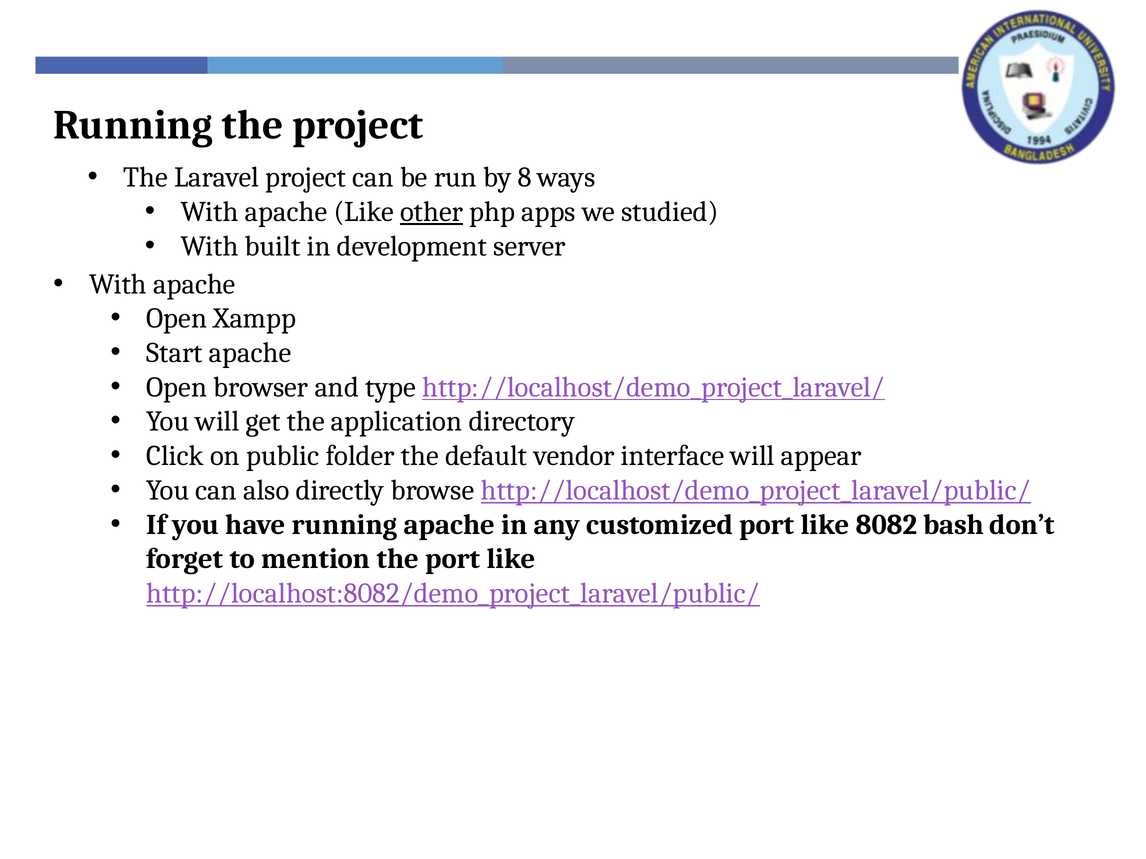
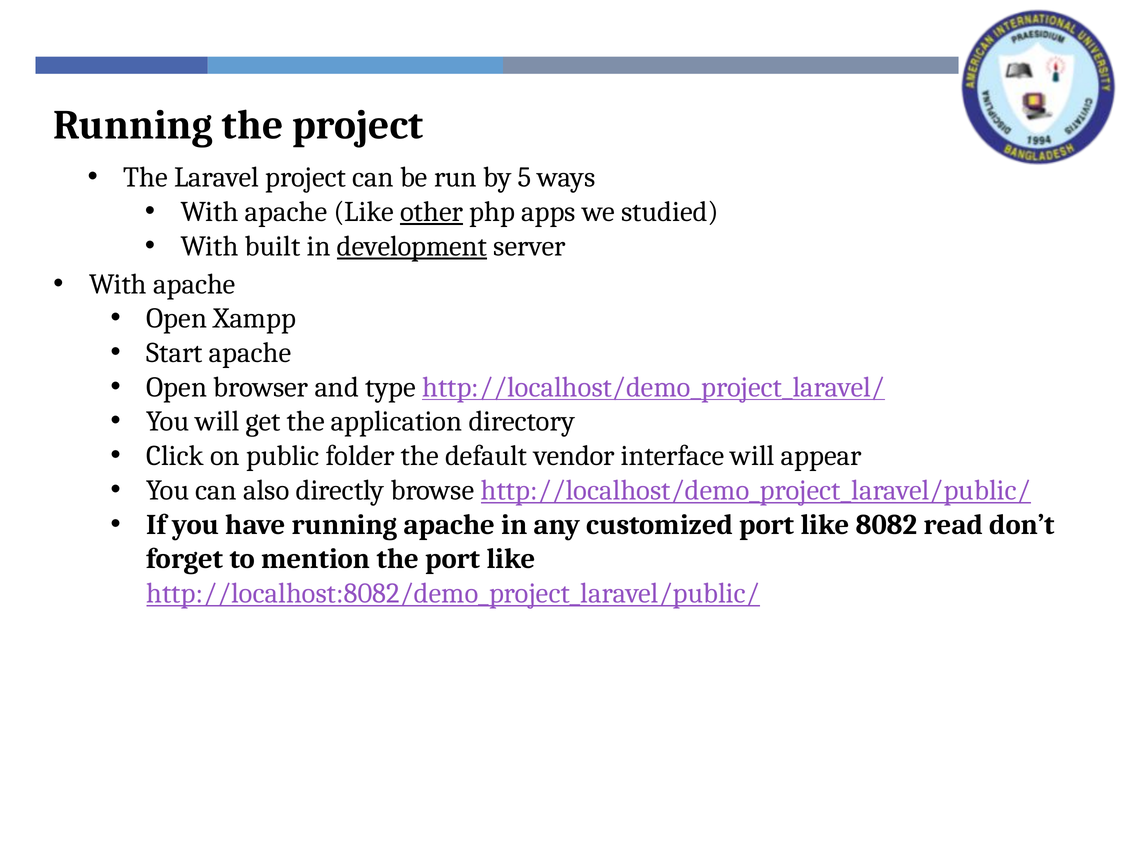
8: 8 -> 5
development underline: none -> present
bash: bash -> read
